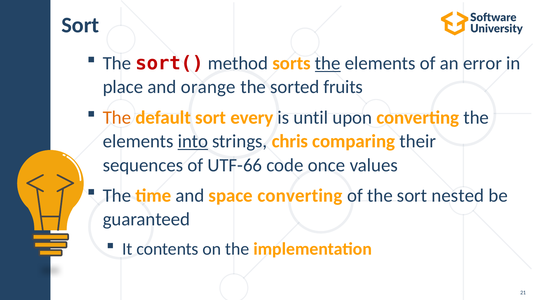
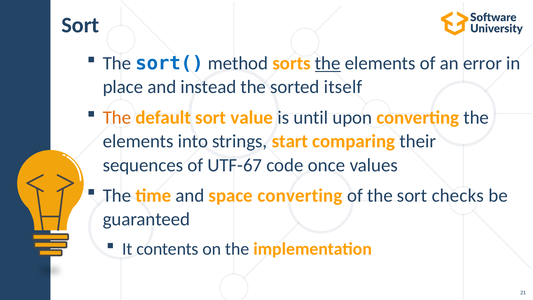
sort( colour: red -> blue
orange: orange -> instead
fruits: fruits -> itself
every: every -> value
into underline: present -> none
chris: chris -> start
UTF-66: UTF-66 -> UTF-67
nested: nested -> checks
